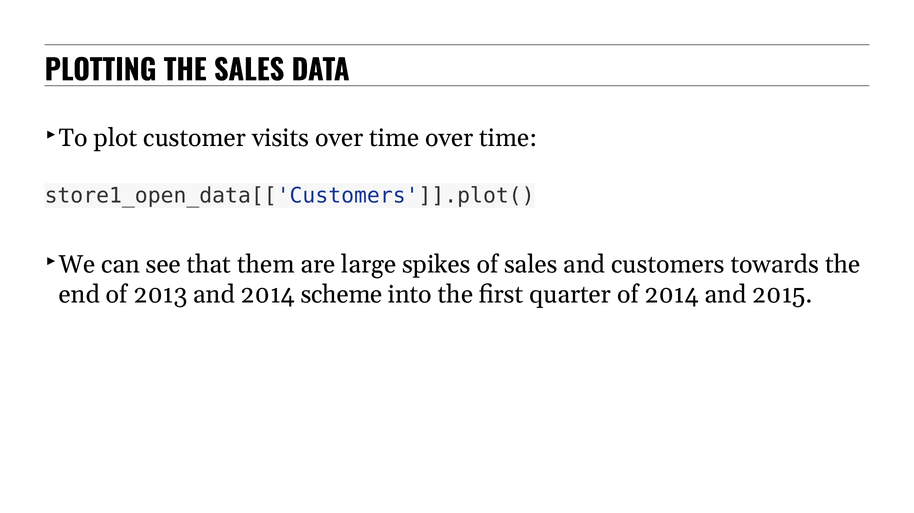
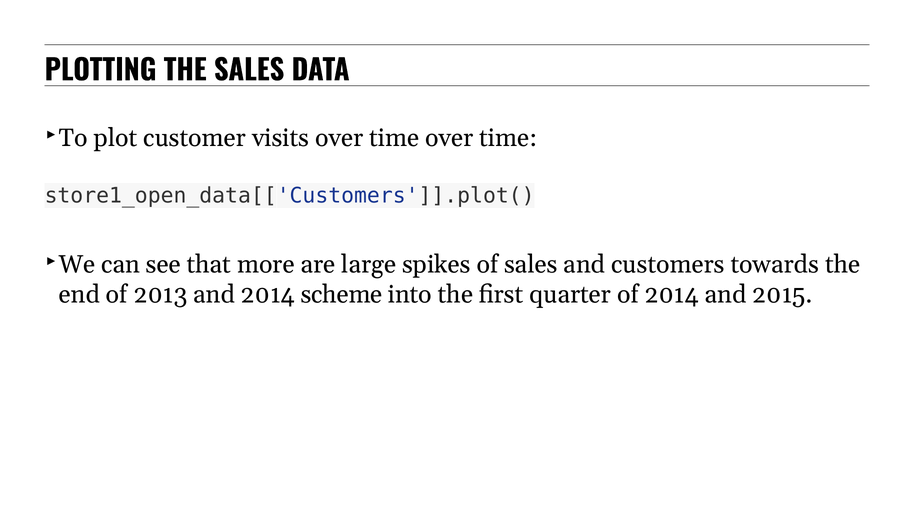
them: them -> more
